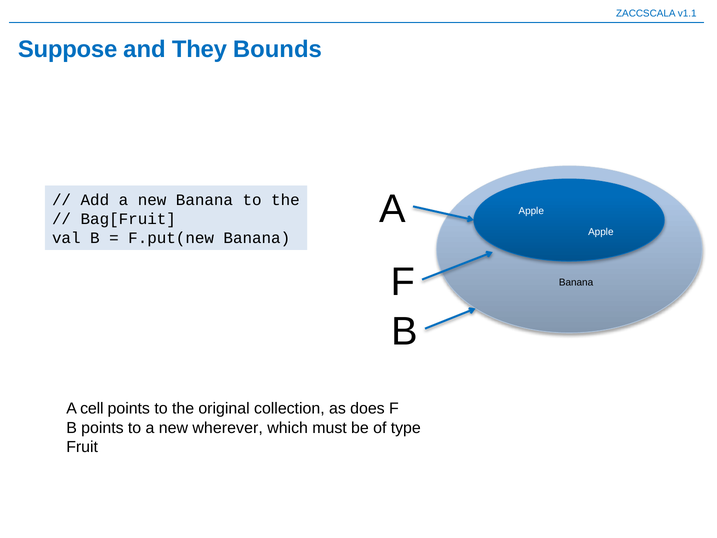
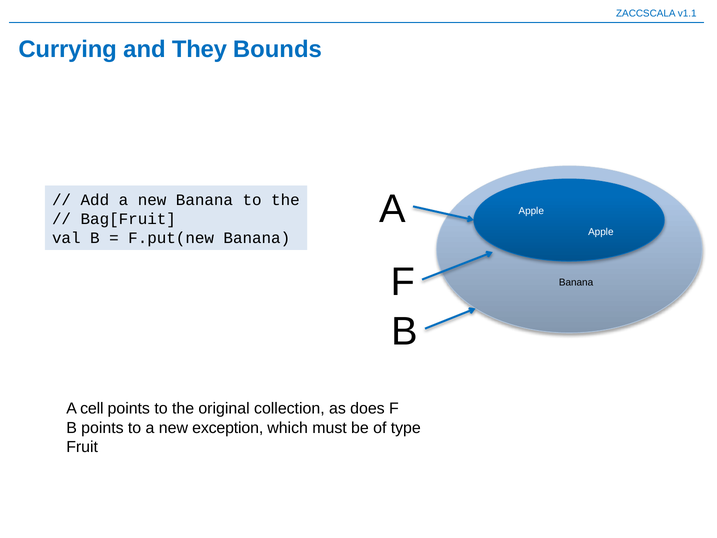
Suppose: Suppose -> Currying
wherever: wherever -> exception
